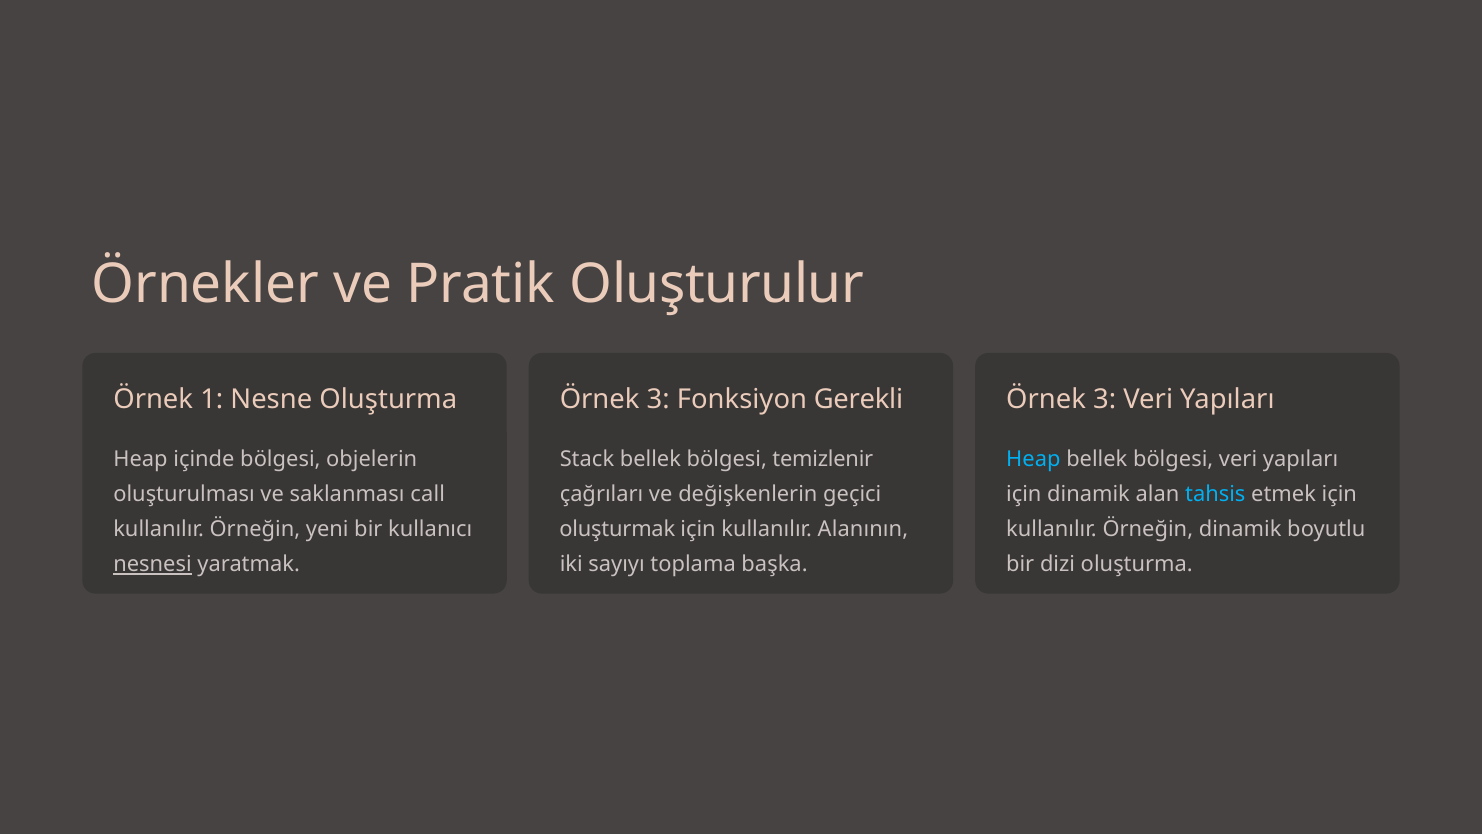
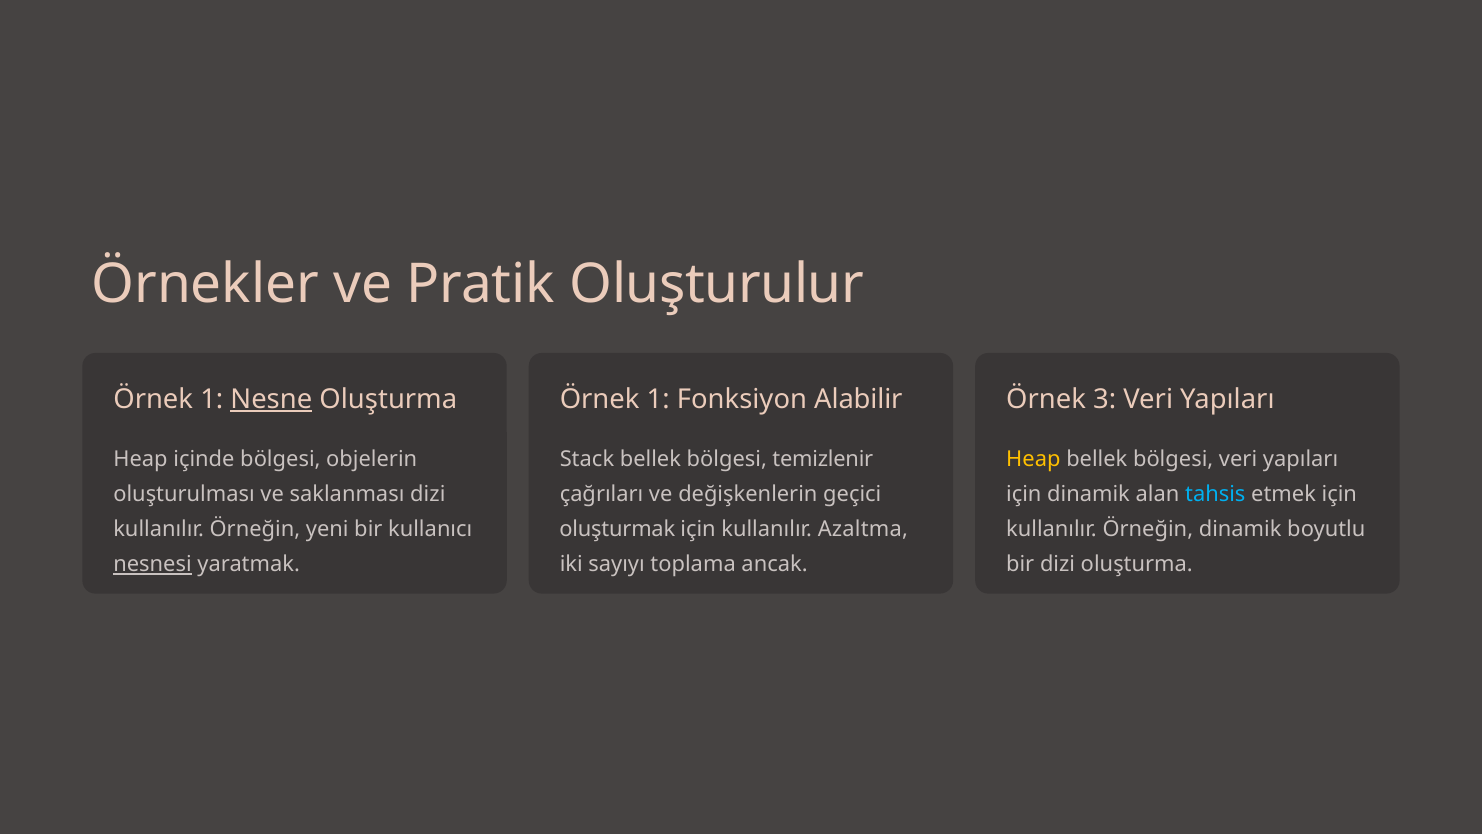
Nesne underline: none -> present
3 at (658, 399): 3 -> 1
Gerekli: Gerekli -> Alabilir
Heap at (1033, 459) colour: light blue -> yellow
saklanması call: call -> dizi
Alanının: Alanının -> Azaltma
başka: başka -> ancak
